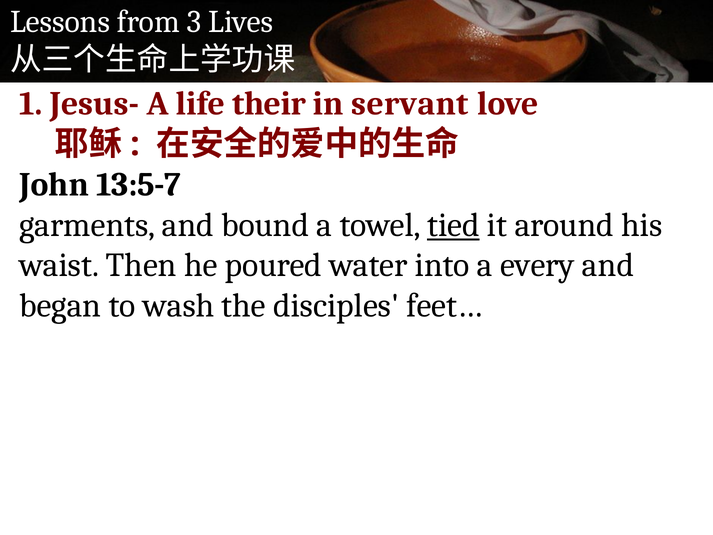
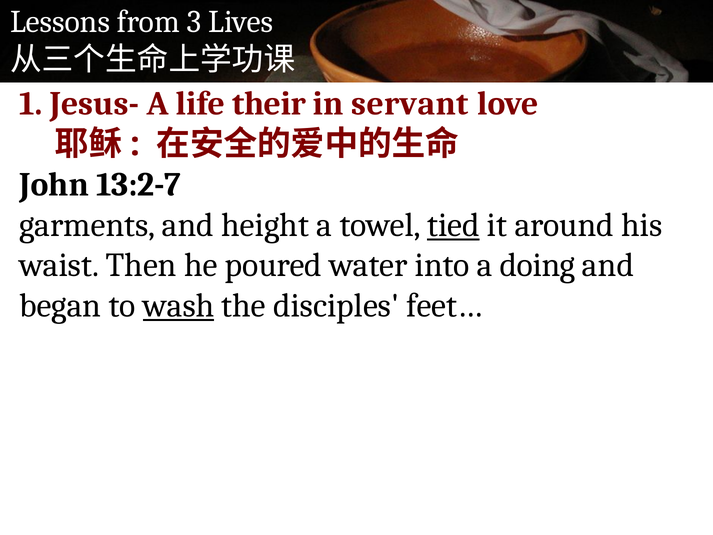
13:5-7: 13:5-7 -> 13:2-7
bound: bound -> height
every: every -> doing
wash underline: none -> present
